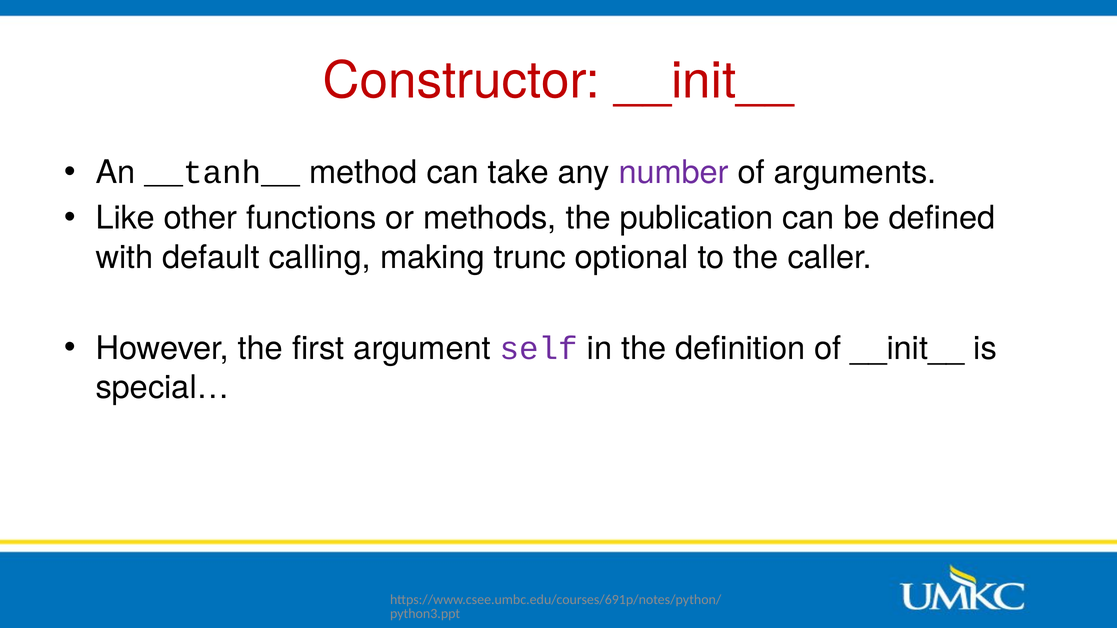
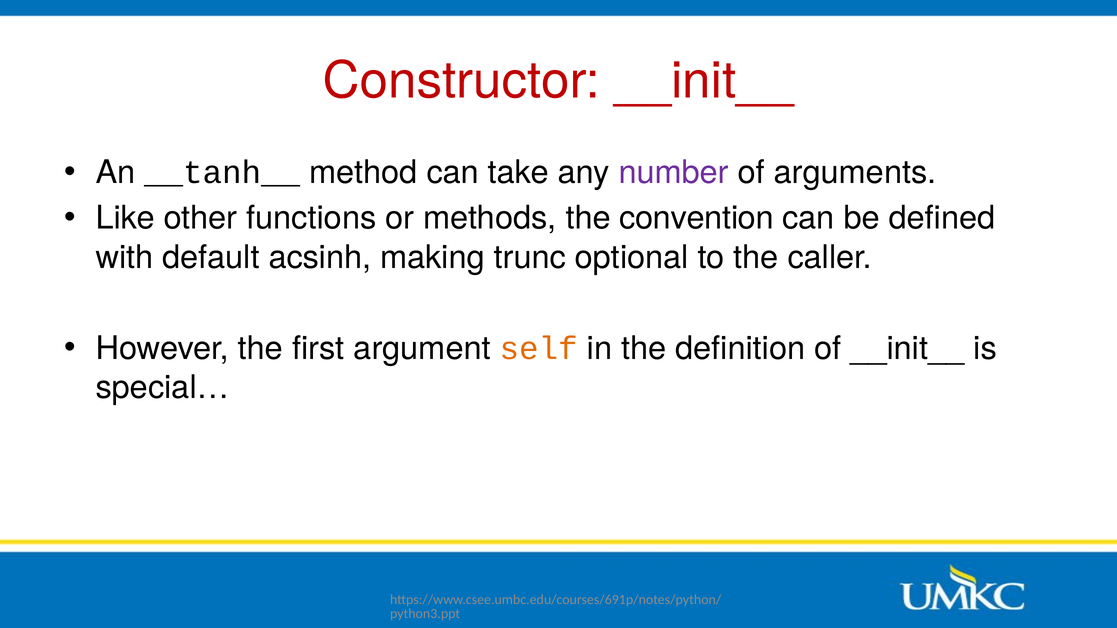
publication: publication -> convention
calling: calling -> acsinh
self colour: purple -> orange
